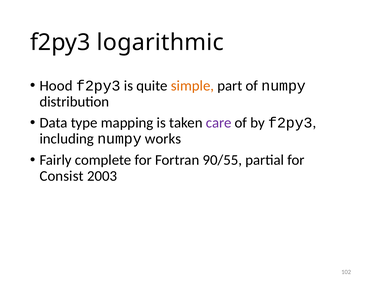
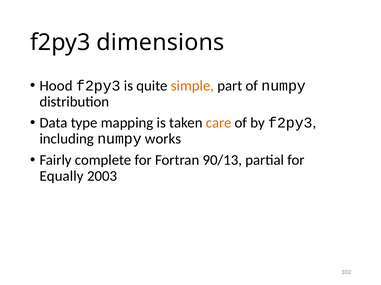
logarithmic: logarithmic -> dimensions
care colour: purple -> orange
90/55: 90/55 -> 90/13
Consist: Consist -> Equally
